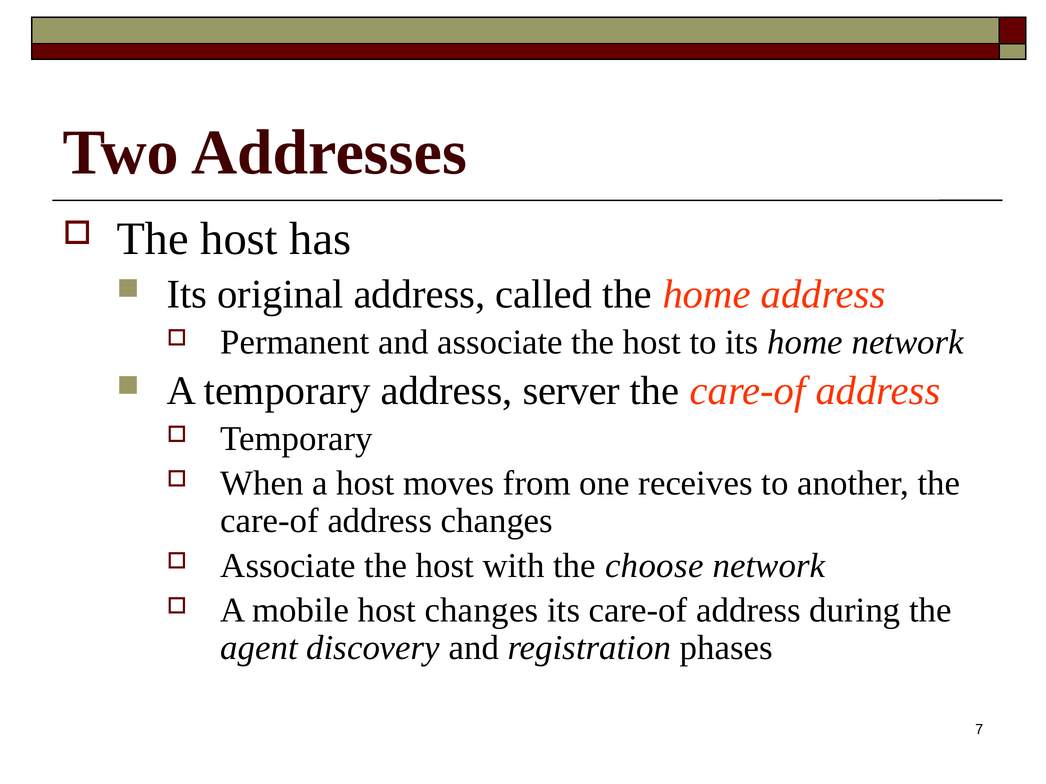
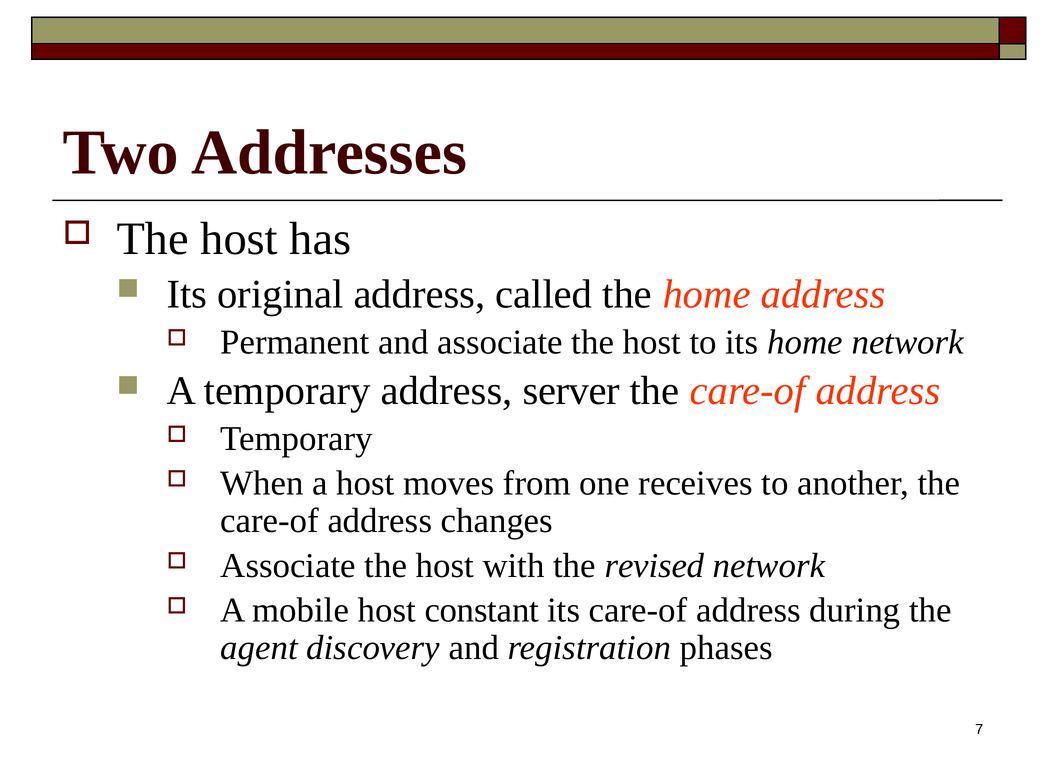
choose: choose -> revised
host changes: changes -> constant
